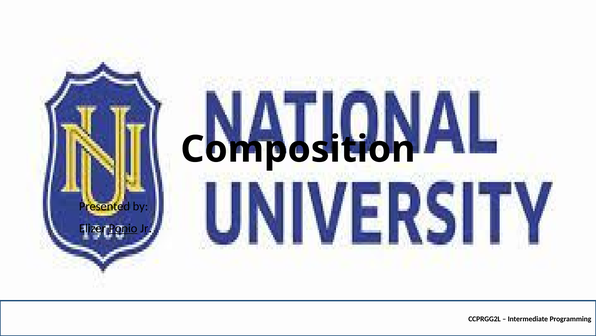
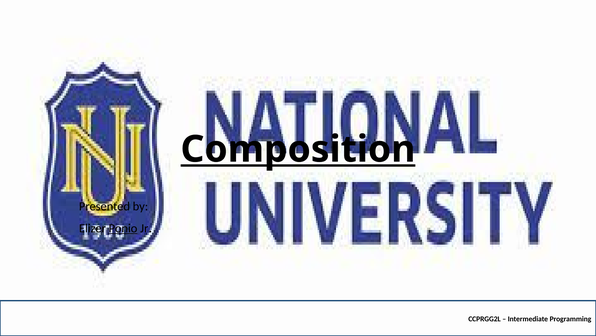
Composition underline: none -> present
